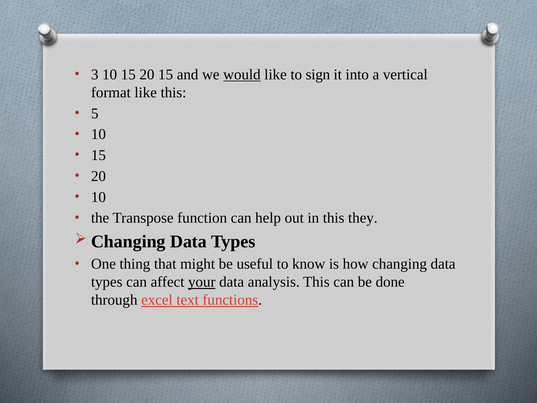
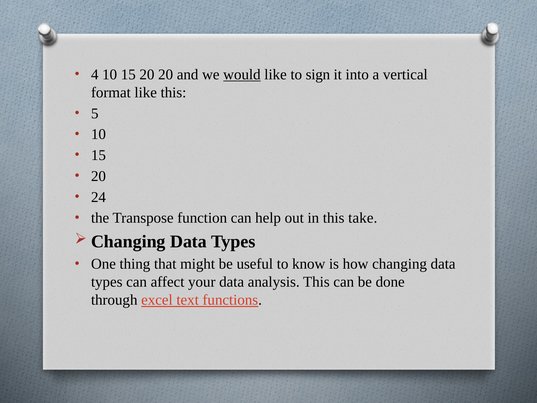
3: 3 -> 4
20 15: 15 -> 20
10 at (98, 197): 10 -> 24
they: they -> take
your underline: present -> none
